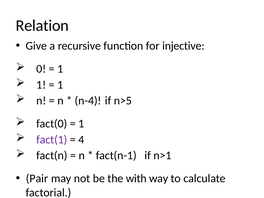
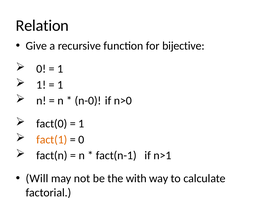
injective: injective -> bijective
n-4: n-4 -> n-0
n>5: n>5 -> n>0
fact(1 colour: purple -> orange
4 at (81, 140): 4 -> 0
Pair: Pair -> Will
